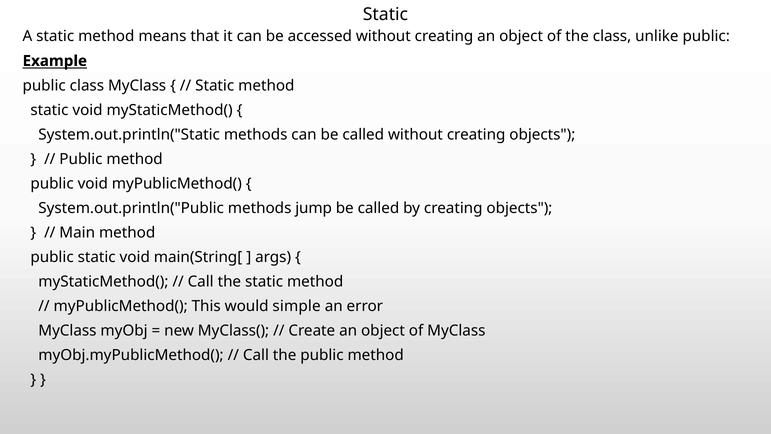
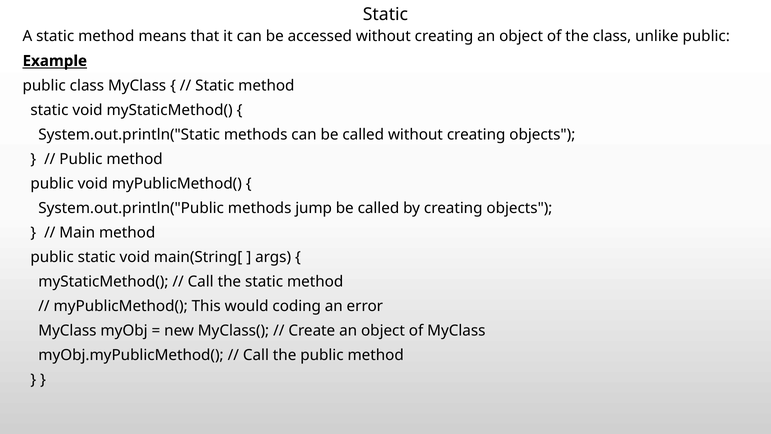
simple: simple -> coding
